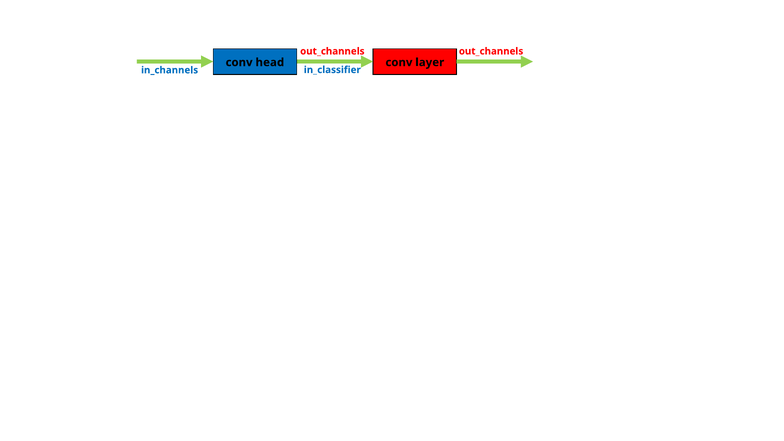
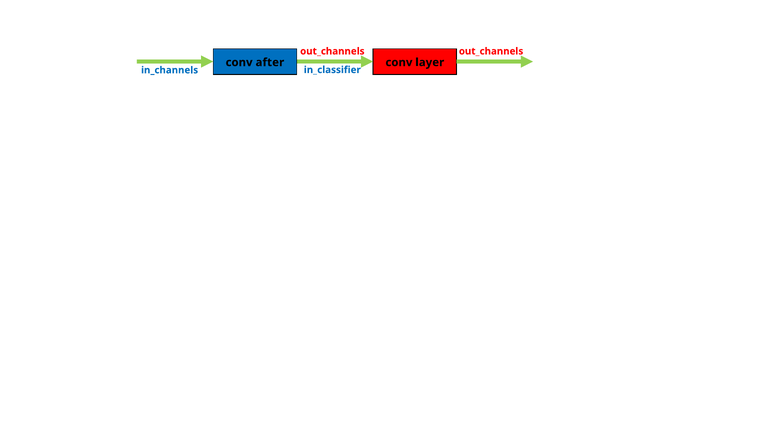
head: head -> after
